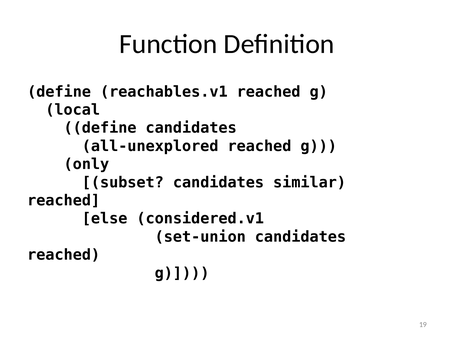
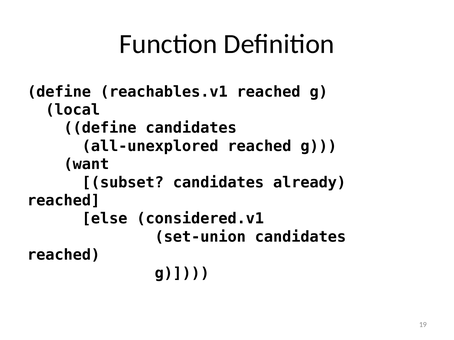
only: only -> want
similar: similar -> already
